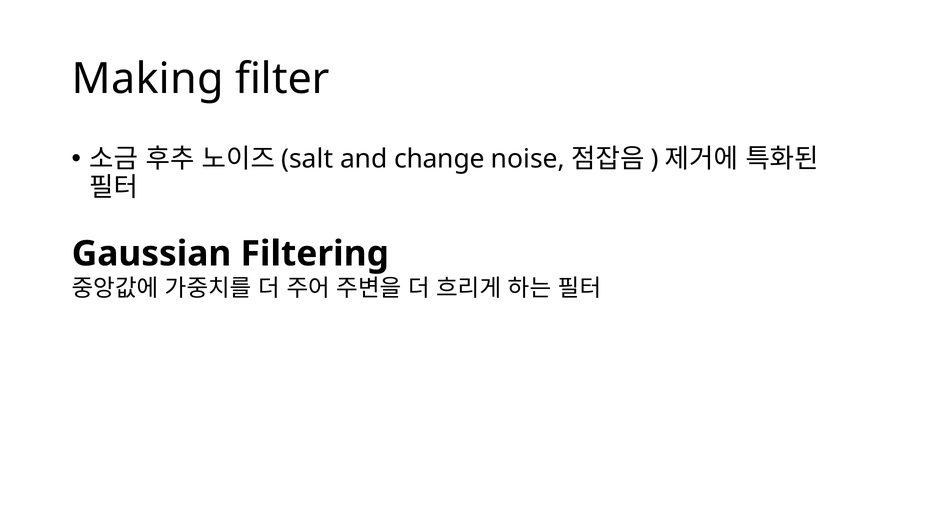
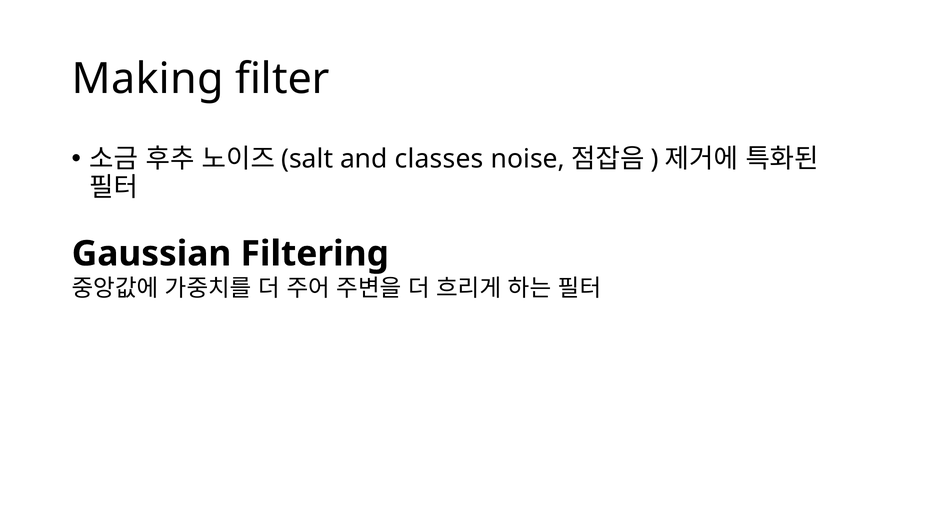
change: change -> classes
